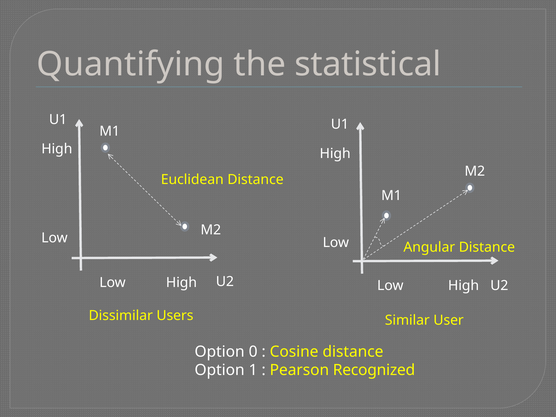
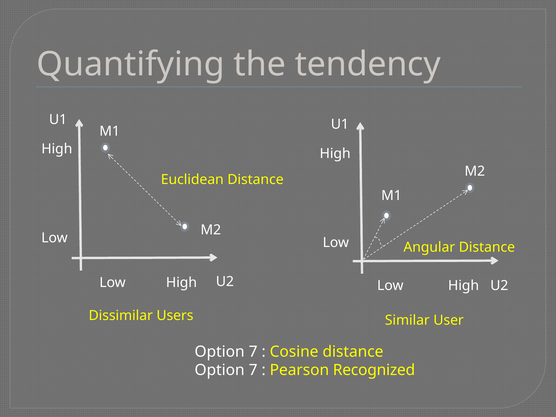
statistical: statistical -> tendency
0 at (253, 352): 0 -> 7
1 at (253, 370): 1 -> 7
